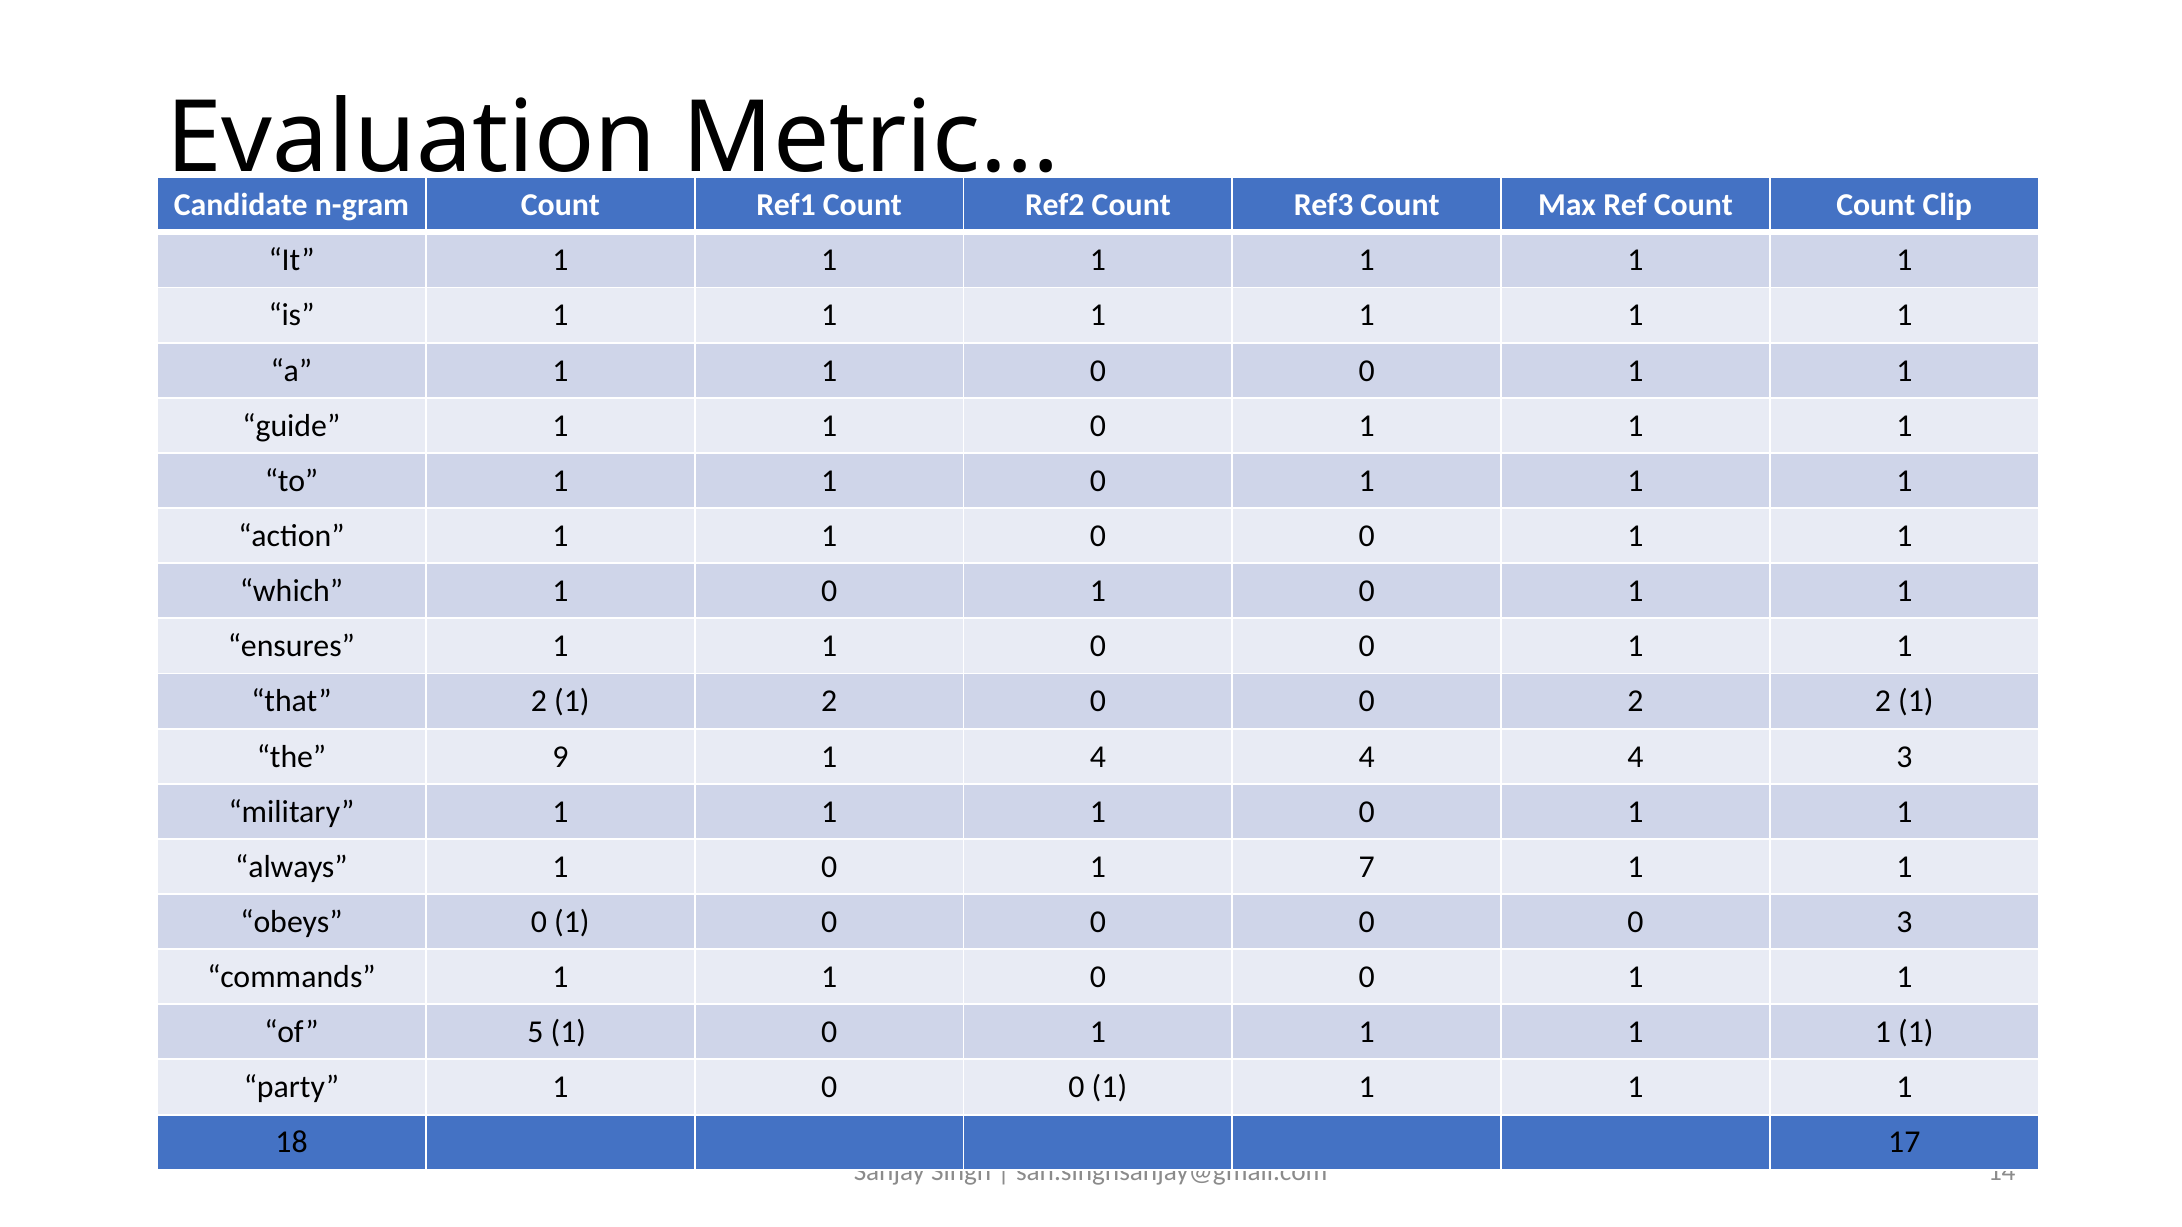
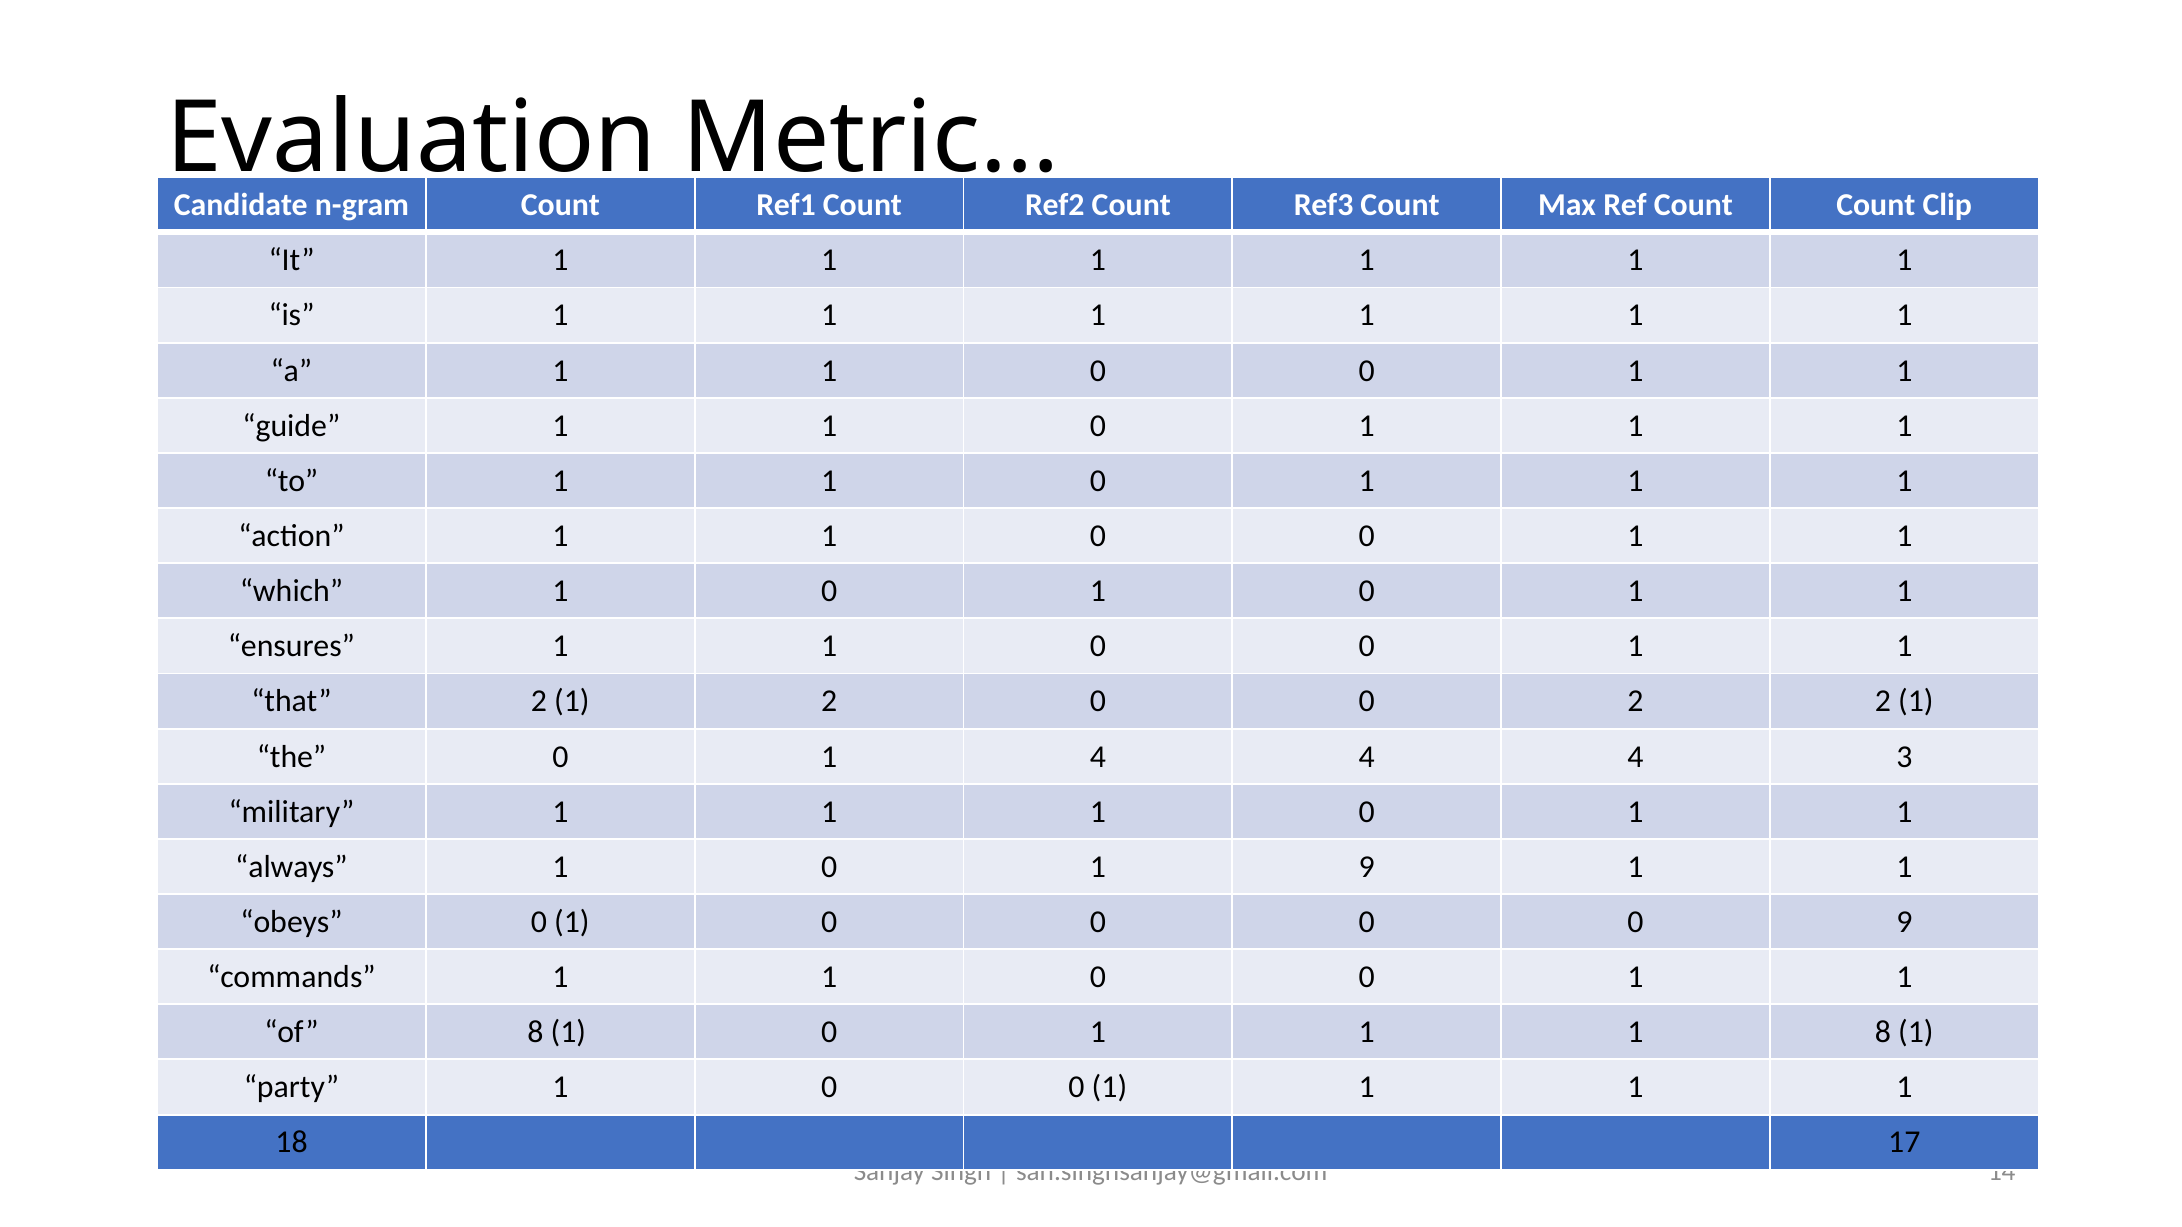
the 9: 9 -> 0
1 7: 7 -> 9
0 3: 3 -> 9
of 5: 5 -> 8
1 at (1883, 1033): 1 -> 8
